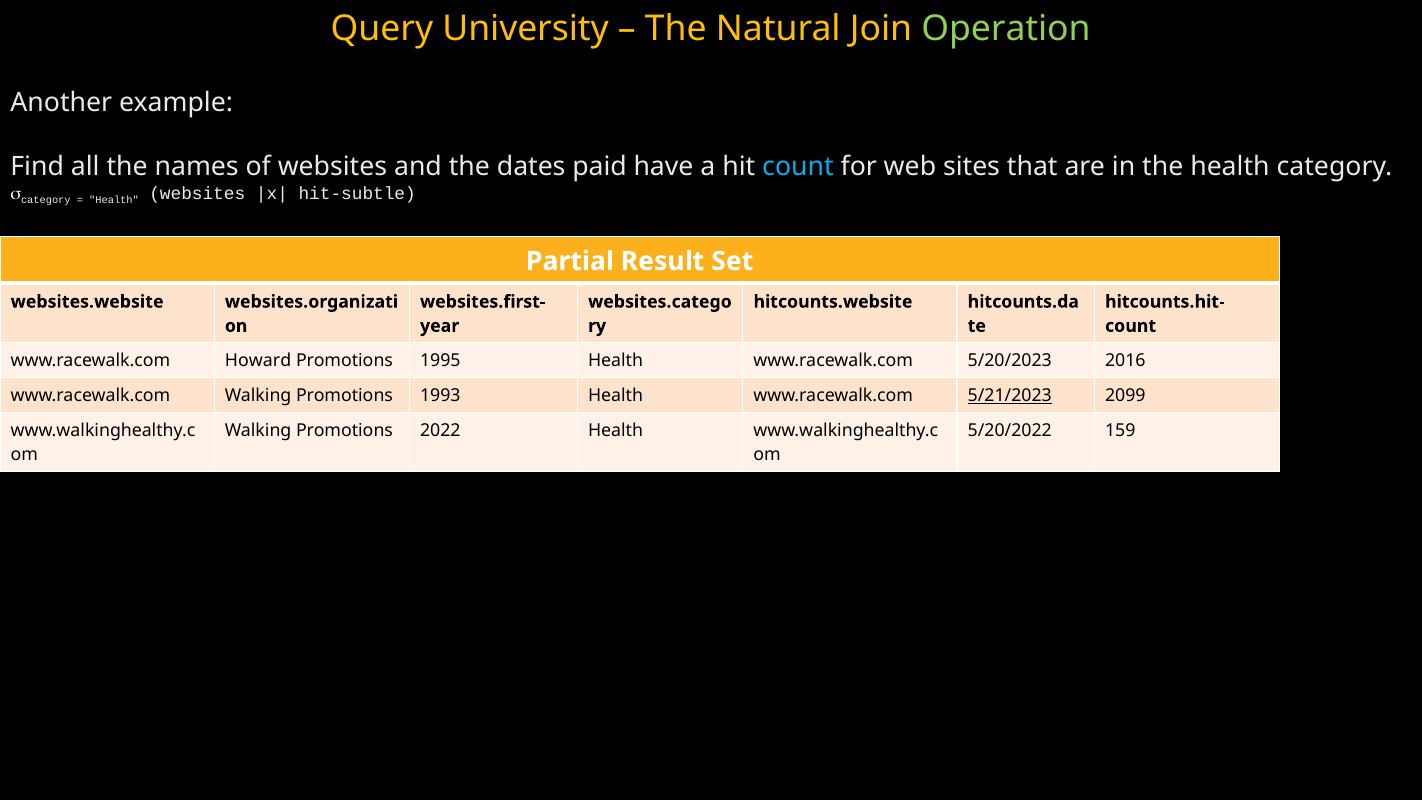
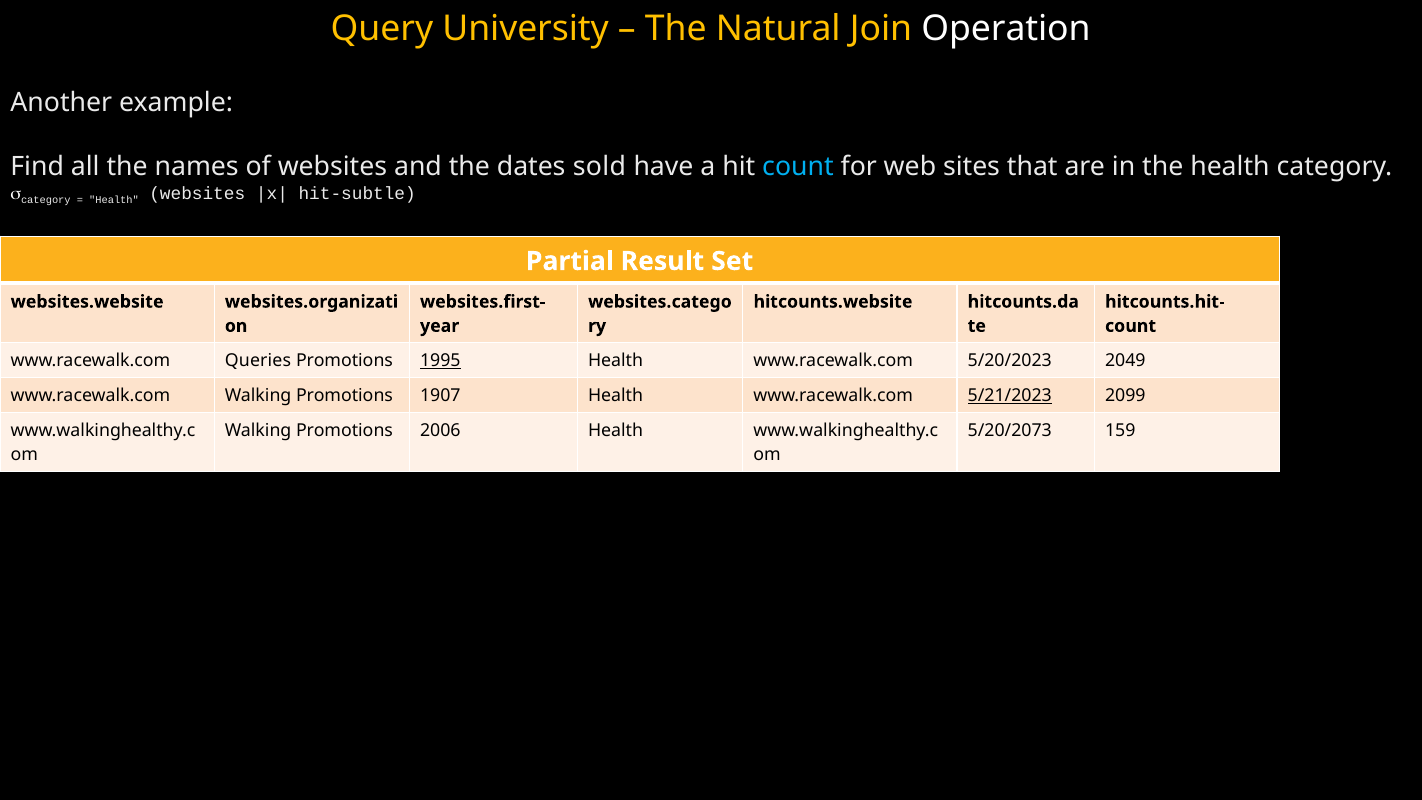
Operation colour: light green -> white
paid: paid -> sold
Howard: Howard -> Queries
1995 underline: none -> present
2016: 2016 -> 2049
1993: 1993 -> 1907
2022: 2022 -> 2006
5/20/2022: 5/20/2022 -> 5/20/2073
